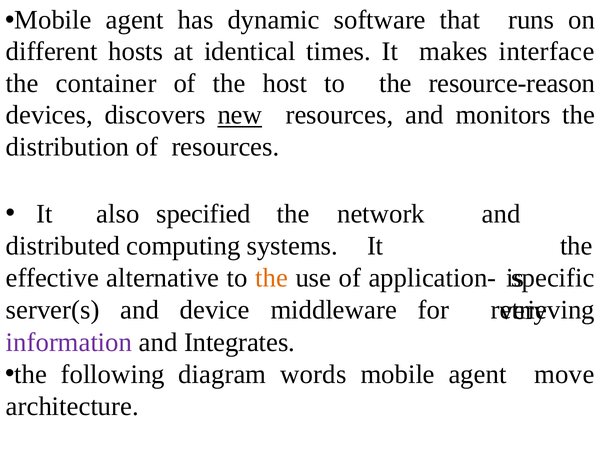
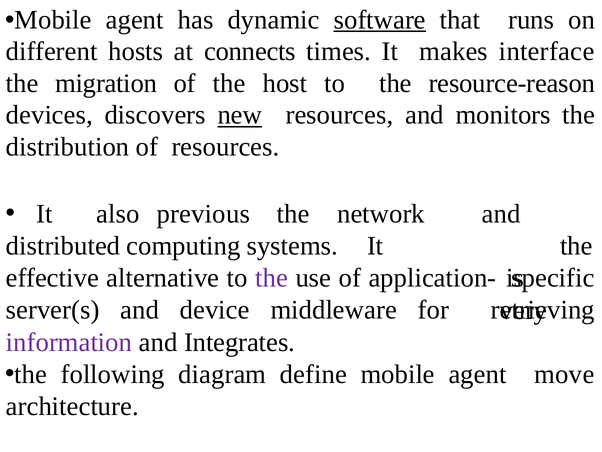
software underline: none -> present
identical: identical -> connects
container: container -> migration
specified: specified -> previous
the at (272, 278) colour: orange -> purple
words: words -> define
